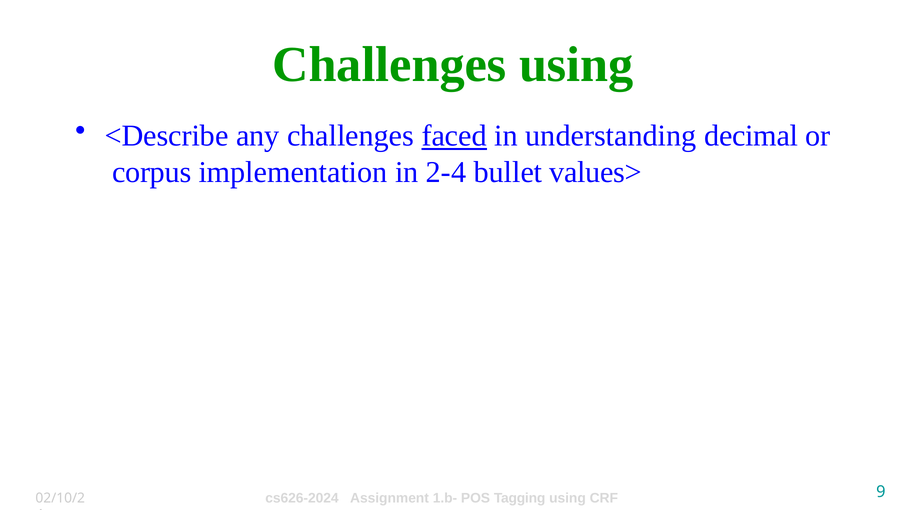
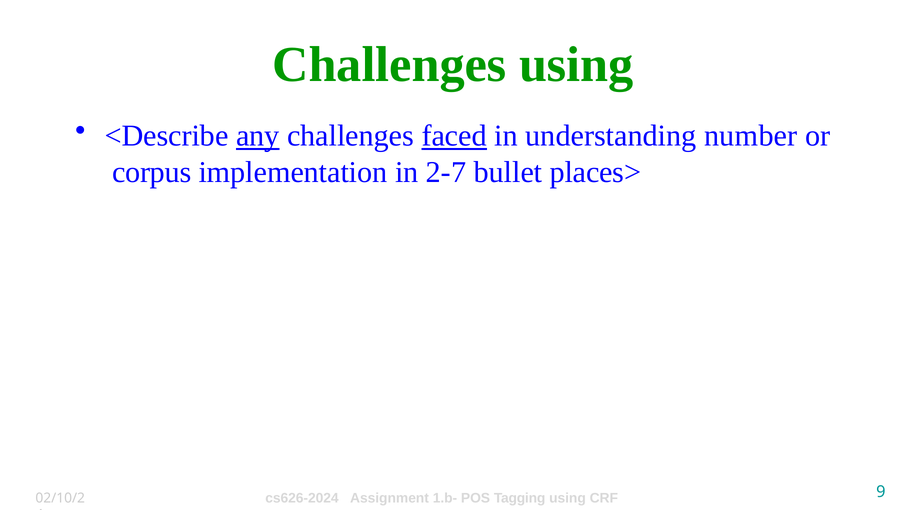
any underline: none -> present
decimal: decimal -> number
2-4: 2-4 -> 2-7
values>: values> -> places>
